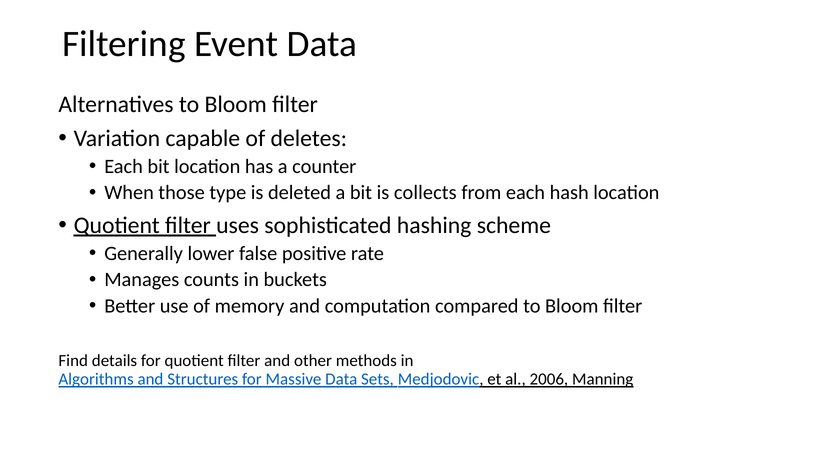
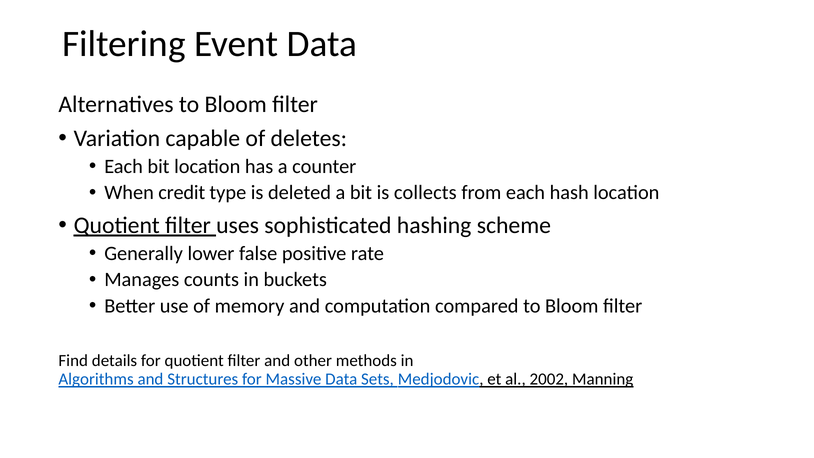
those: those -> credit
2006: 2006 -> 2002
